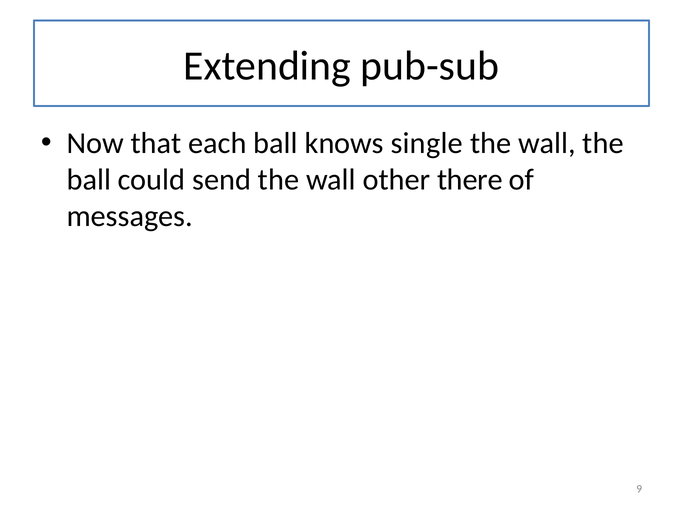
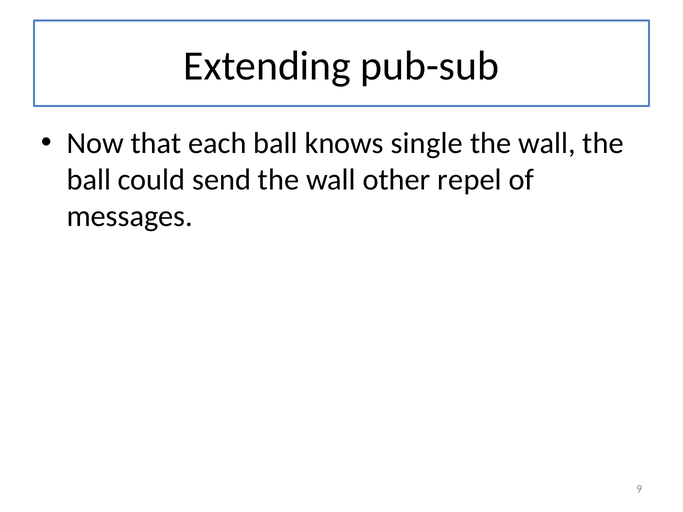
there: there -> repel
